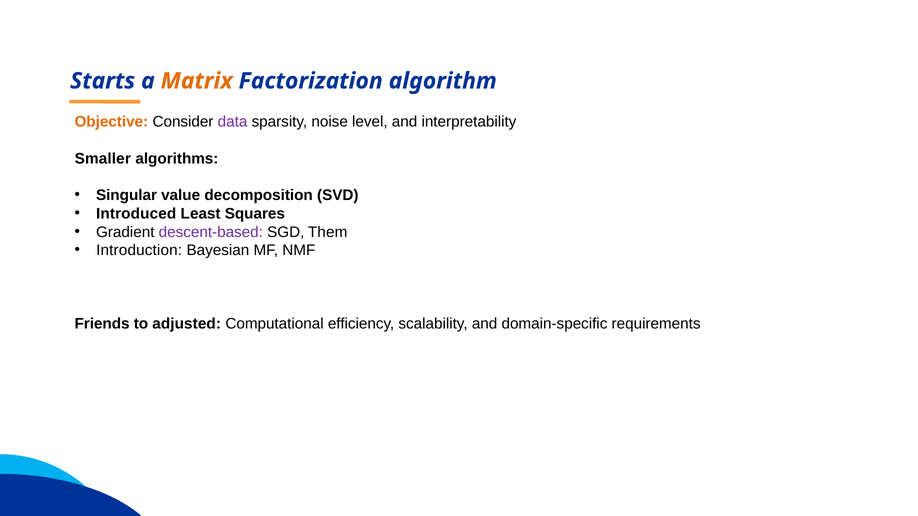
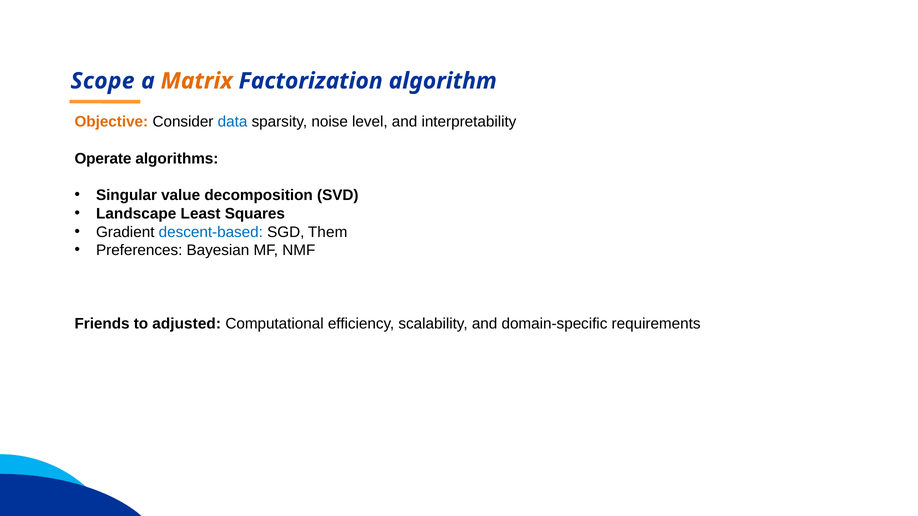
Starts: Starts -> Scope
data colour: purple -> blue
Smaller: Smaller -> Operate
Introduced: Introduced -> Landscape
descent-based colour: purple -> blue
Introduction: Introduction -> Preferences
